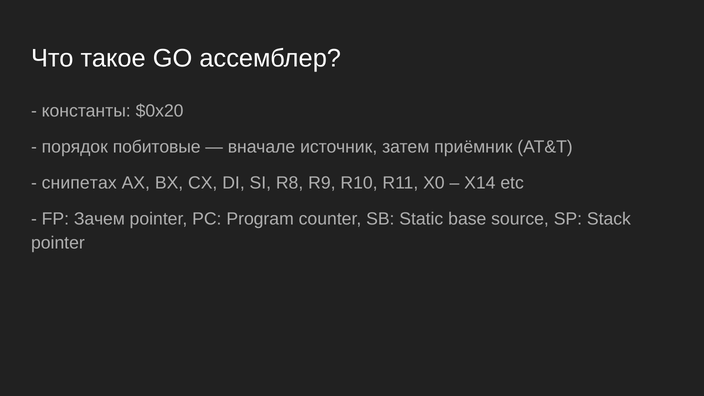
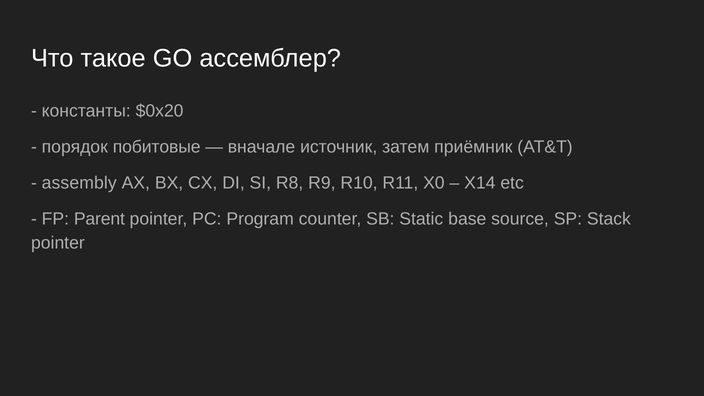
снипетах: снипетах -> assembly
Зачем: Зачем -> Parent
